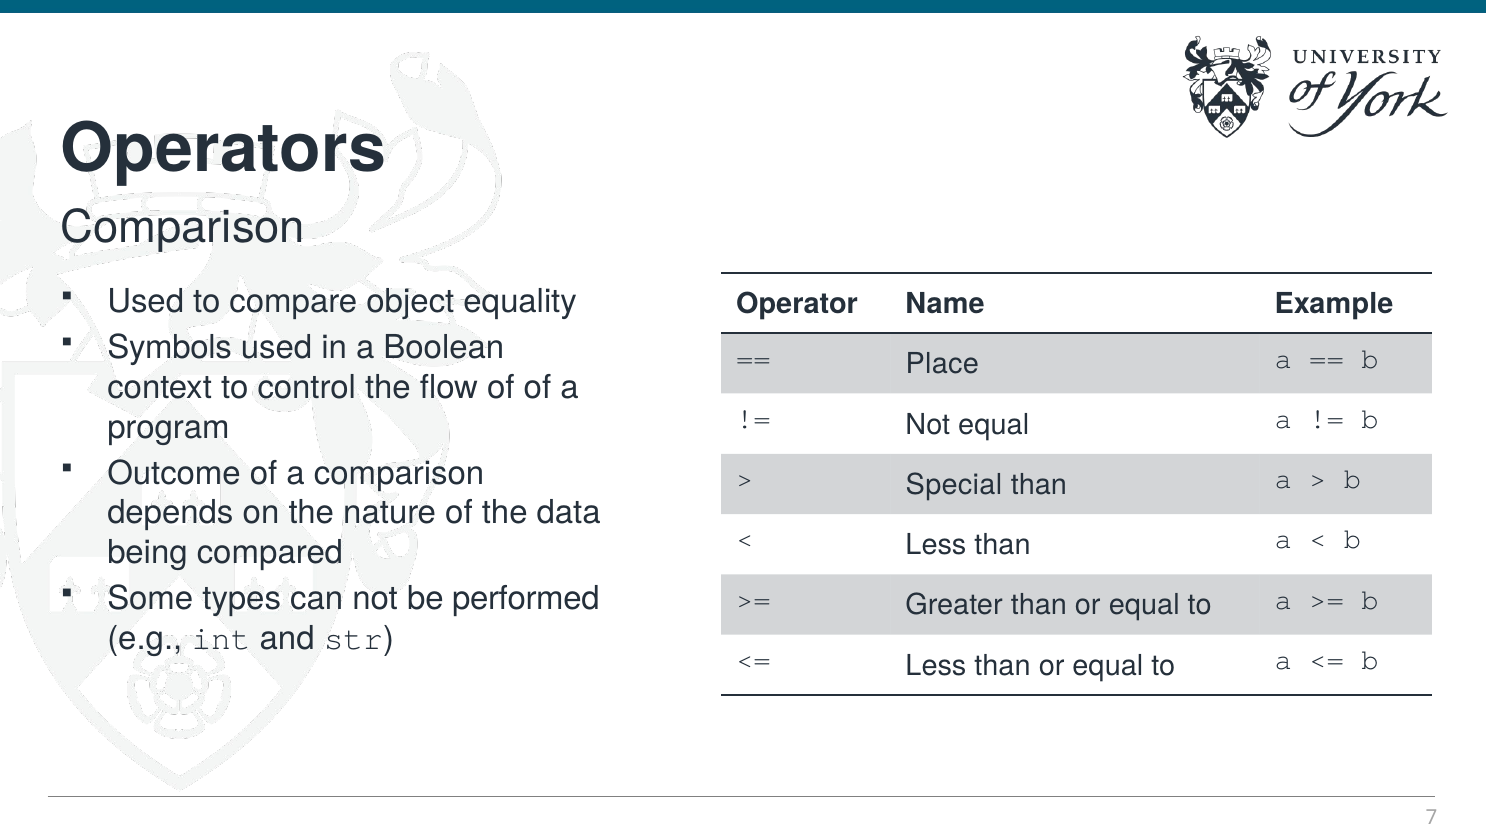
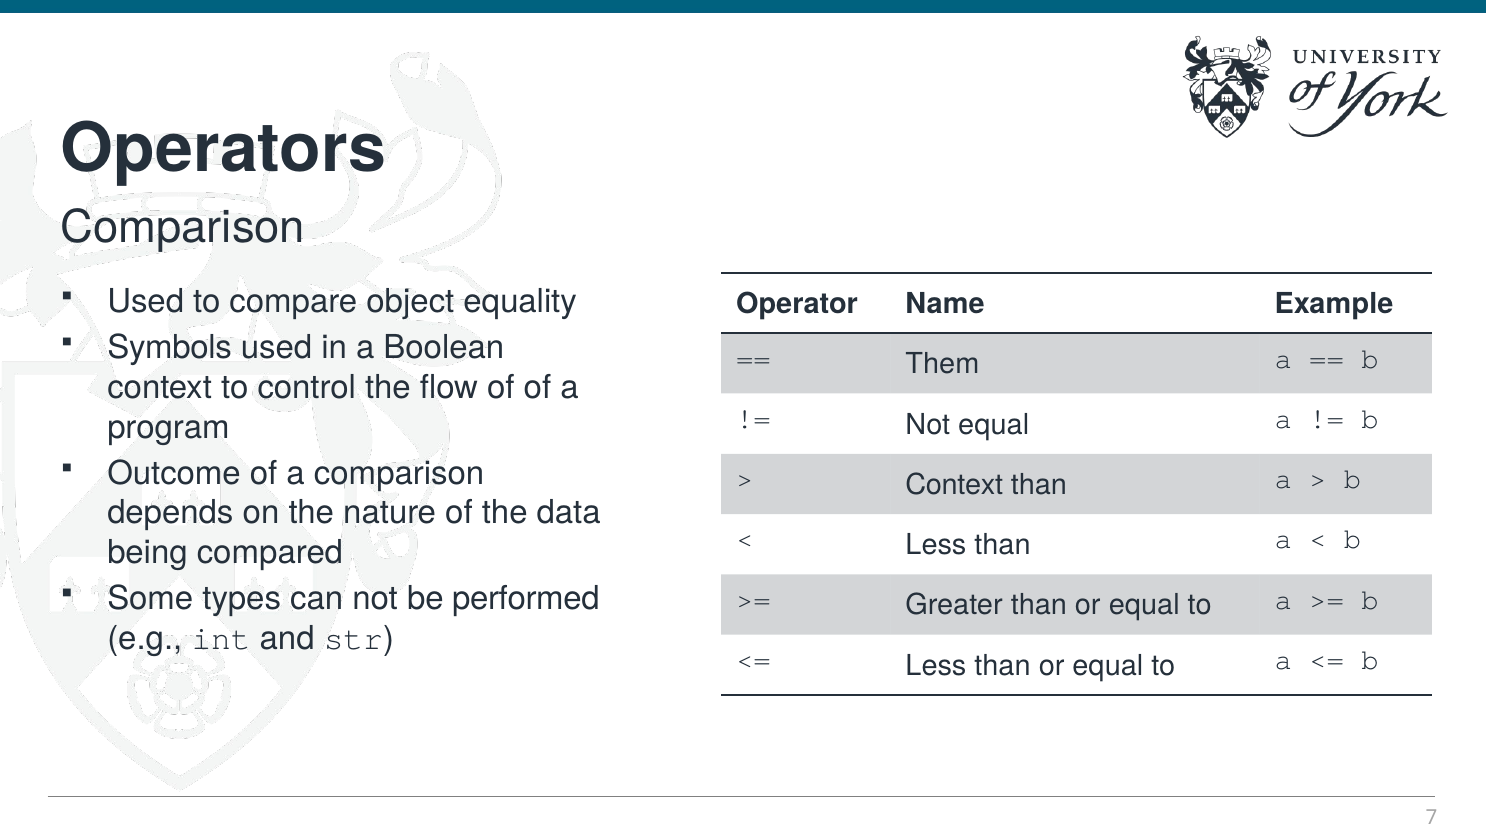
Place: Place -> Them
Special at (954, 485): Special -> Context
